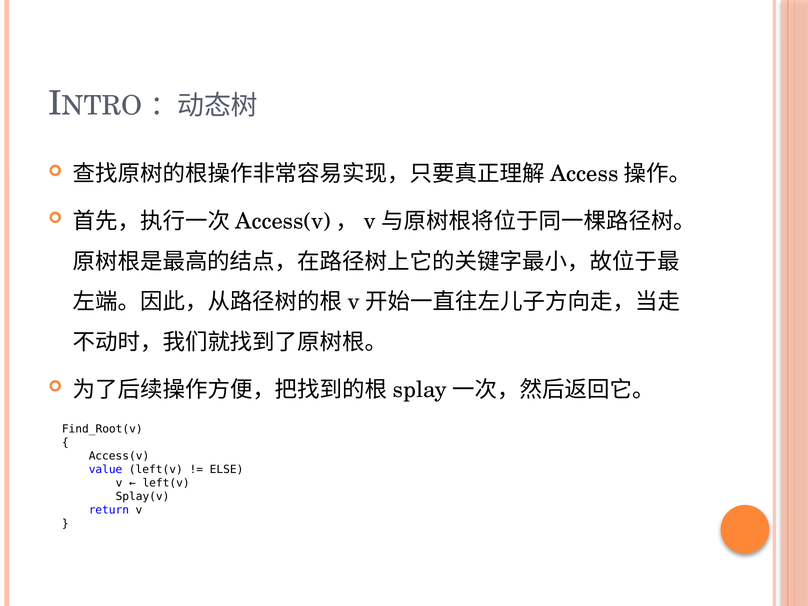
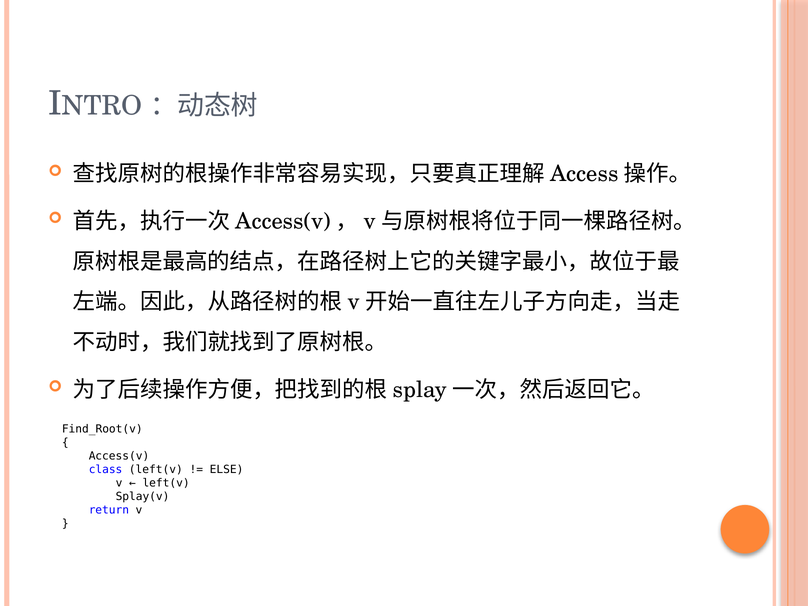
value: value -> class
